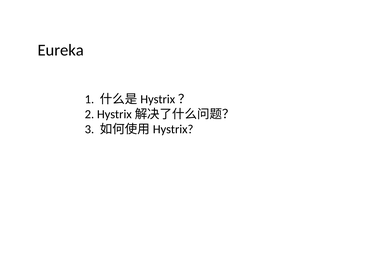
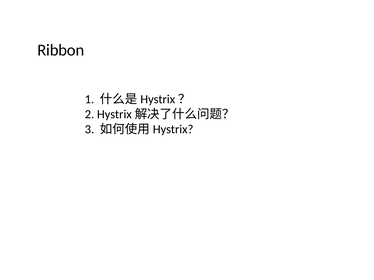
Eureka: Eureka -> Ribbon
